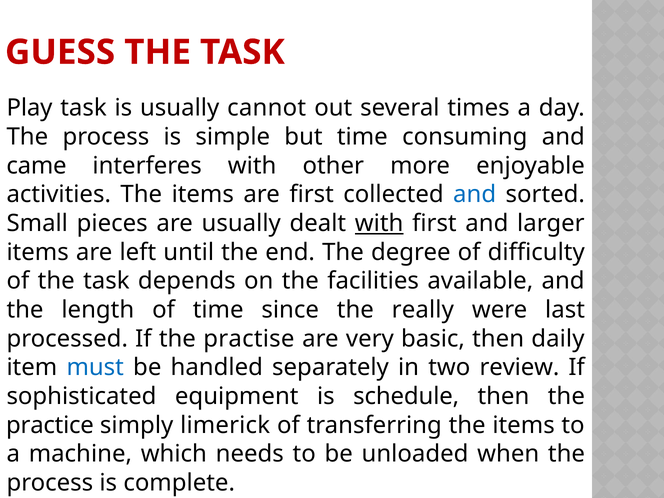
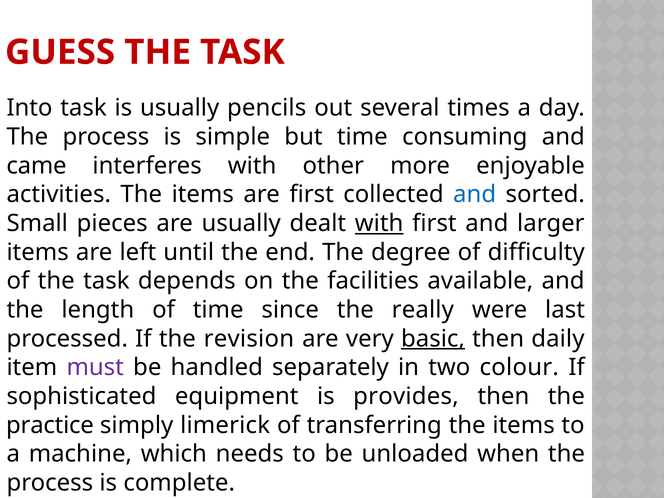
Play: Play -> Into
cannot: cannot -> pencils
practise: practise -> revision
basic underline: none -> present
must colour: blue -> purple
review: review -> colour
schedule: schedule -> provides
